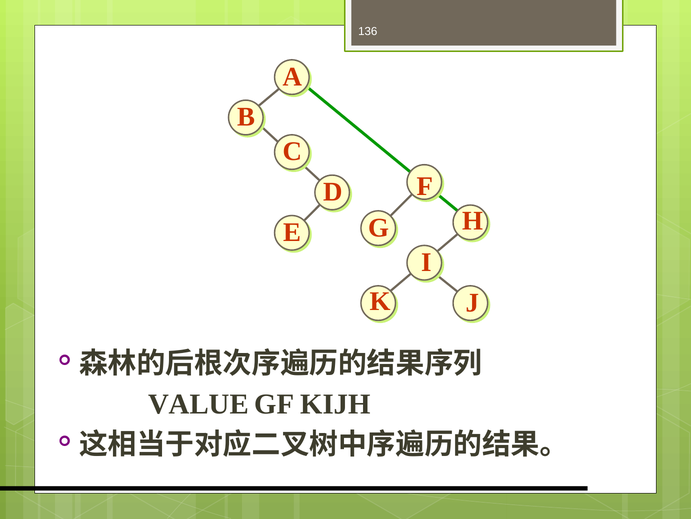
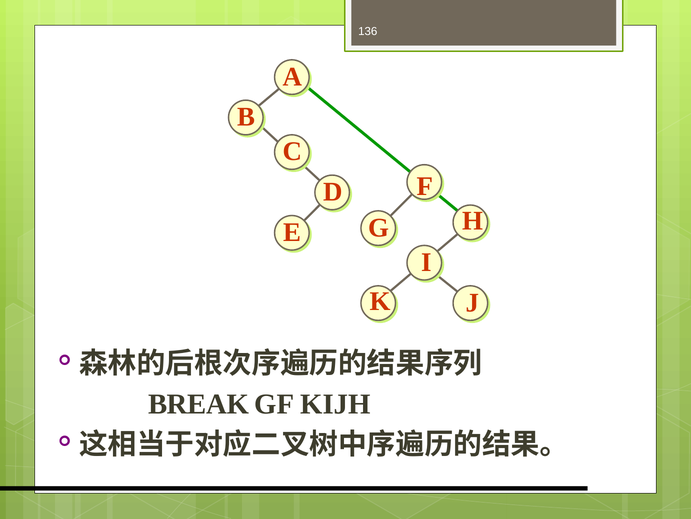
VALUE: VALUE -> BREAK
